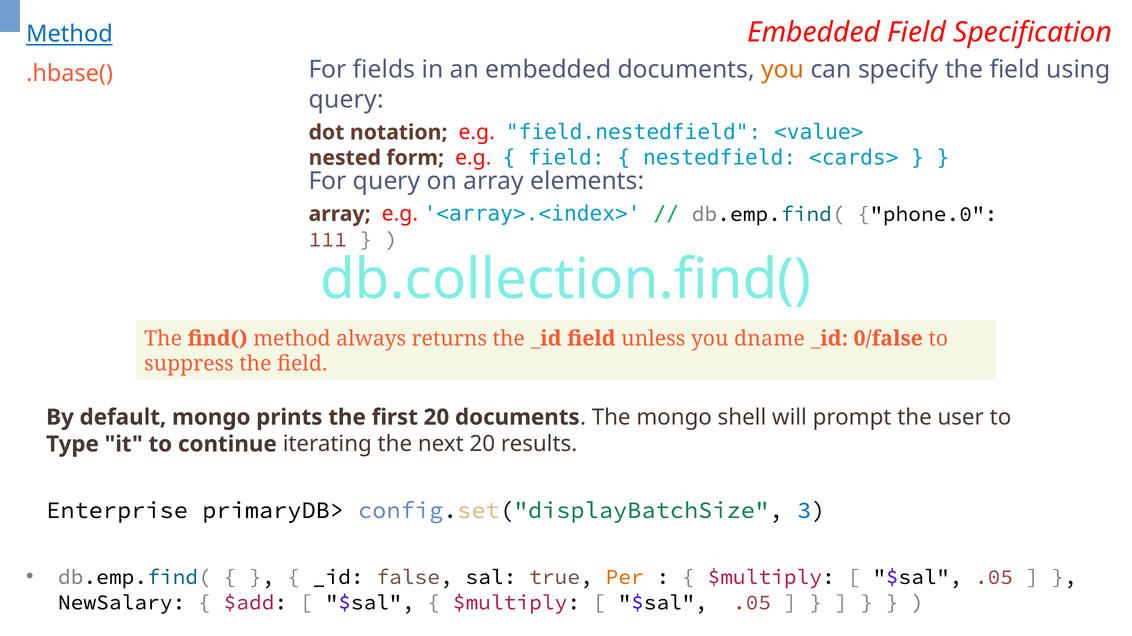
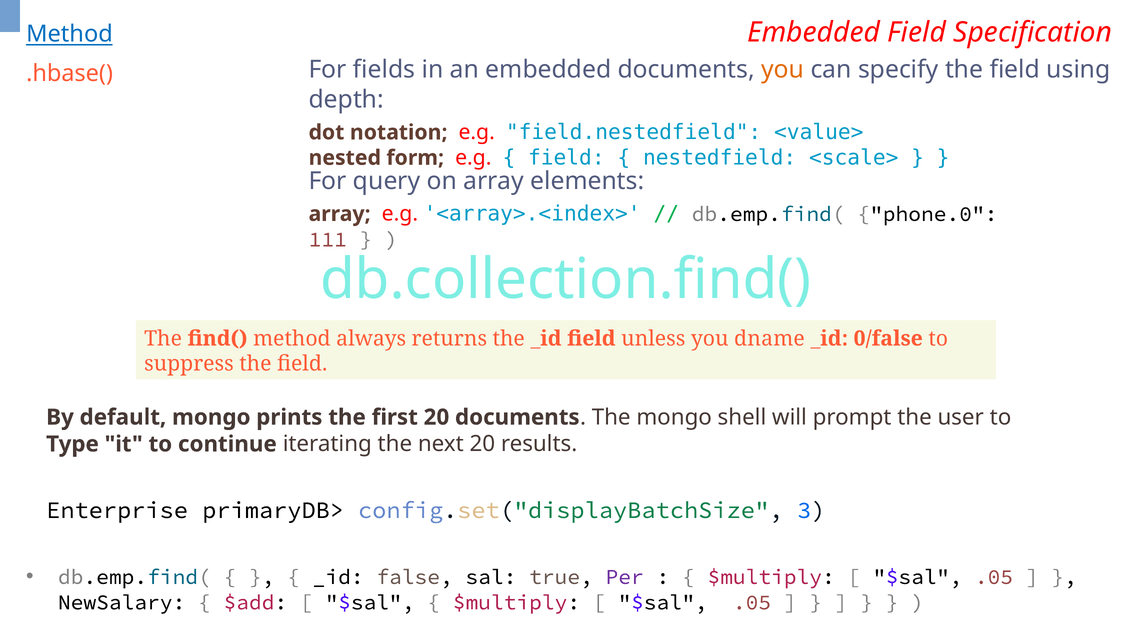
query at (346, 100): query -> depth
<cards>: <cards> -> <scale>
Per colour: orange -> purple
